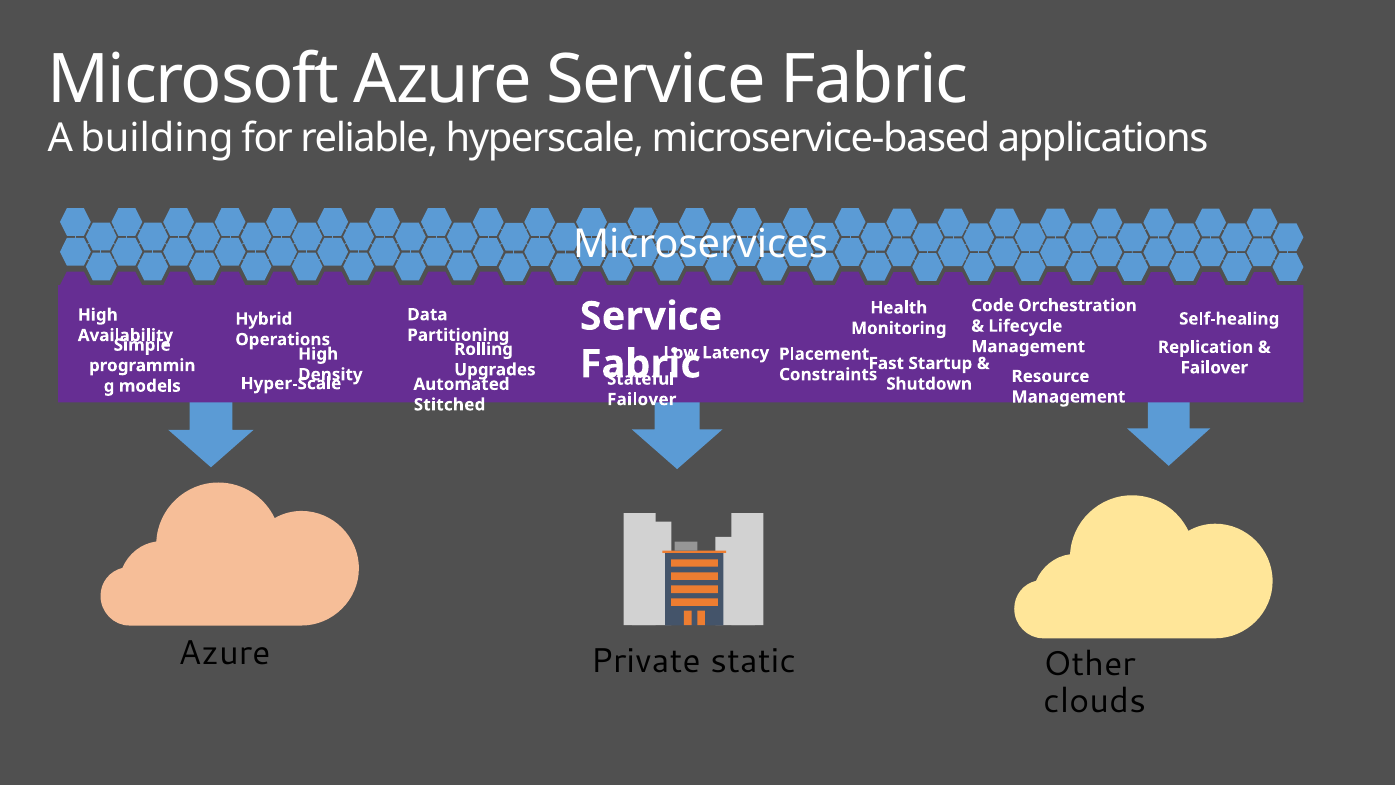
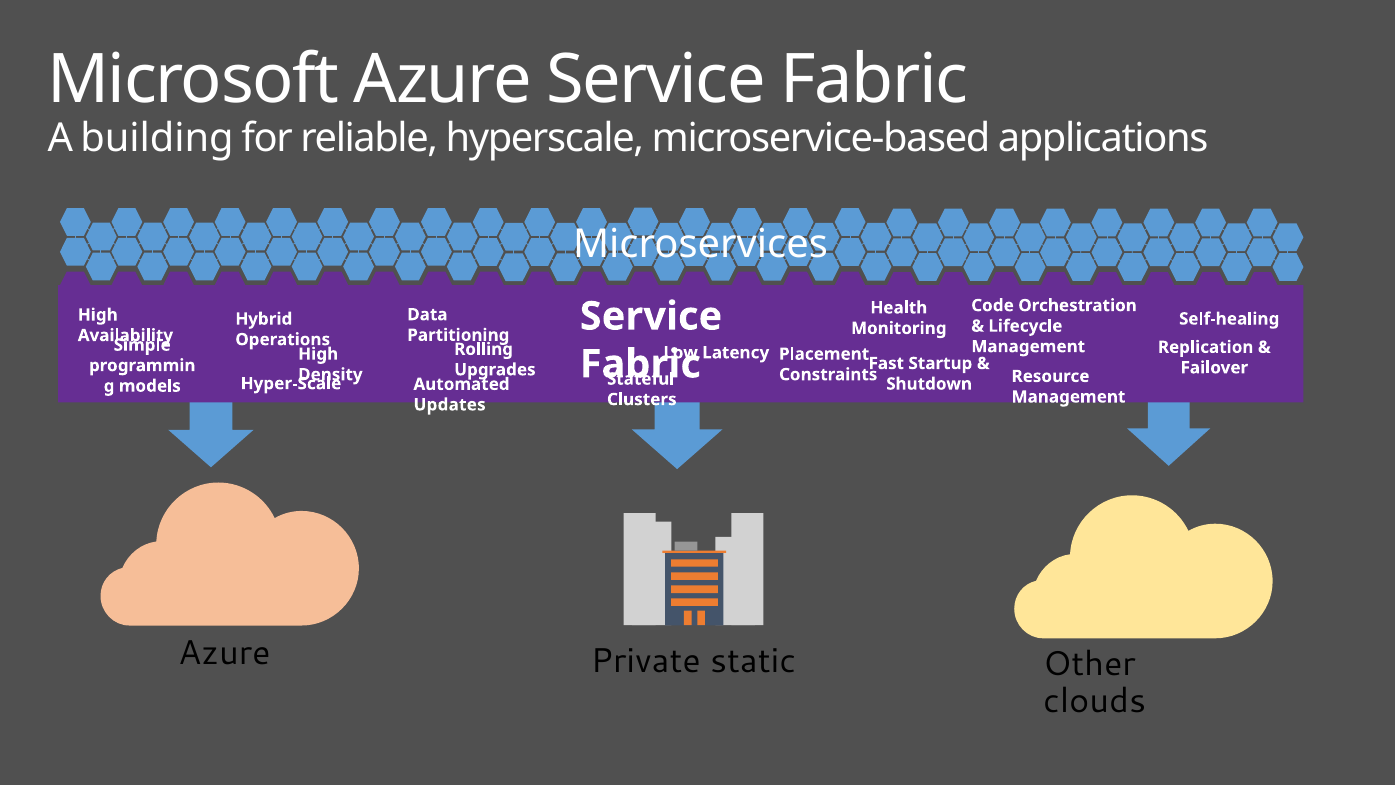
Failover at (642, 399): Failover -> Clusters
Stitched: Stitched -> Updates
